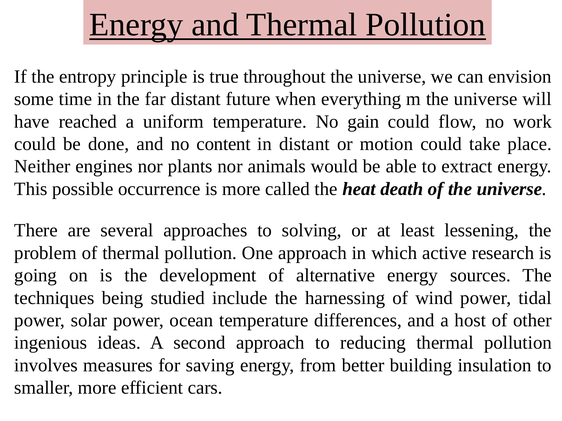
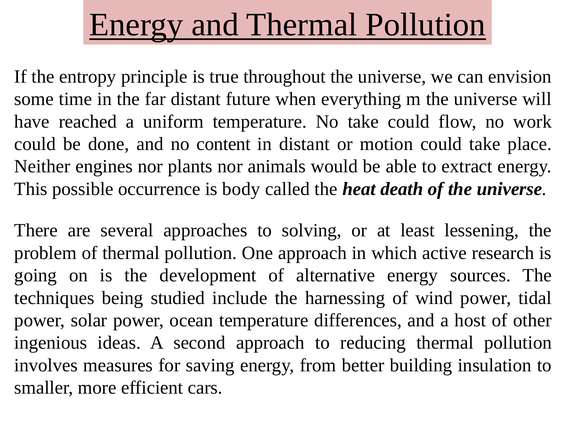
No gain: gain -> take
is more: more -> body
